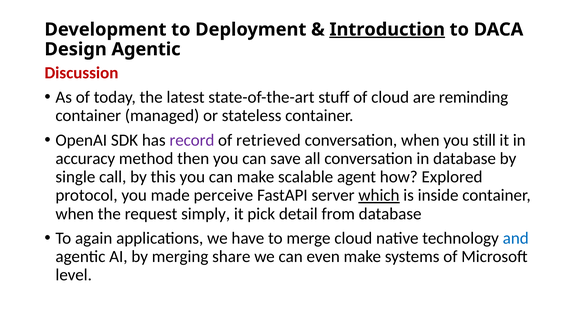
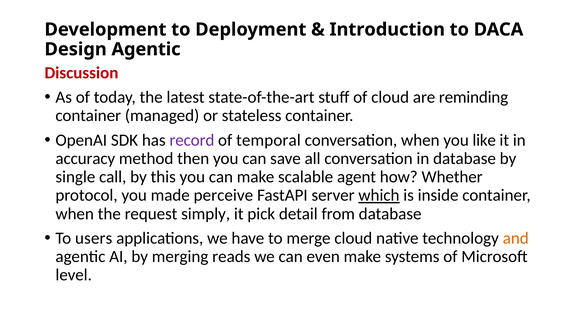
Introduction underline: present -> none
retrieved: retrieved -> temporal
still: still -> like
Explored: Explored -> Whether
again: again -> users
and colour: blue -> orange
share: share -> reads
